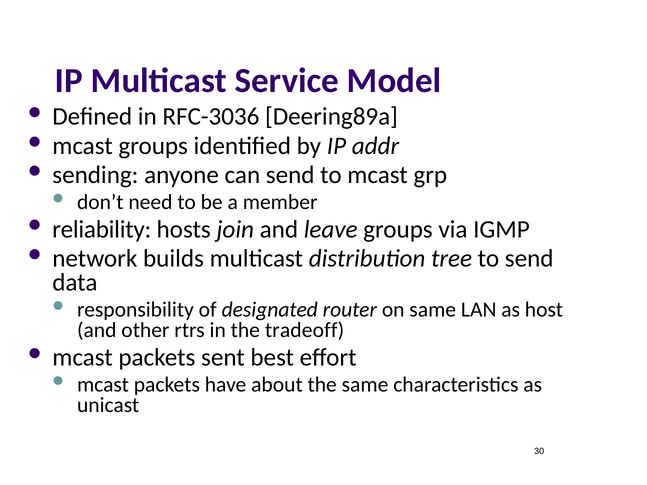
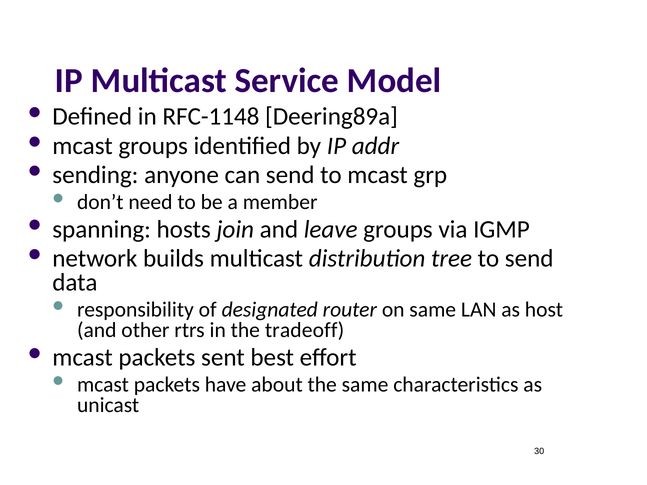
RFC-3036: RFC-3036 -> RFC-1148
reliability: reliability -> spanning
